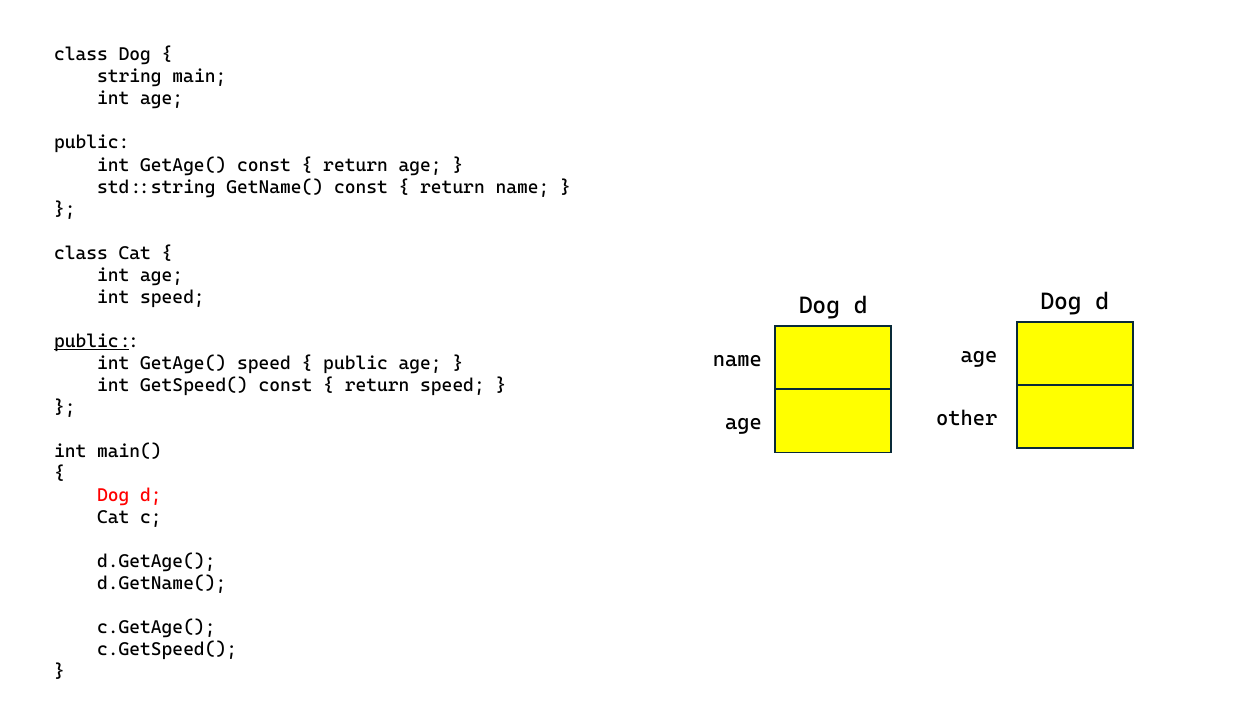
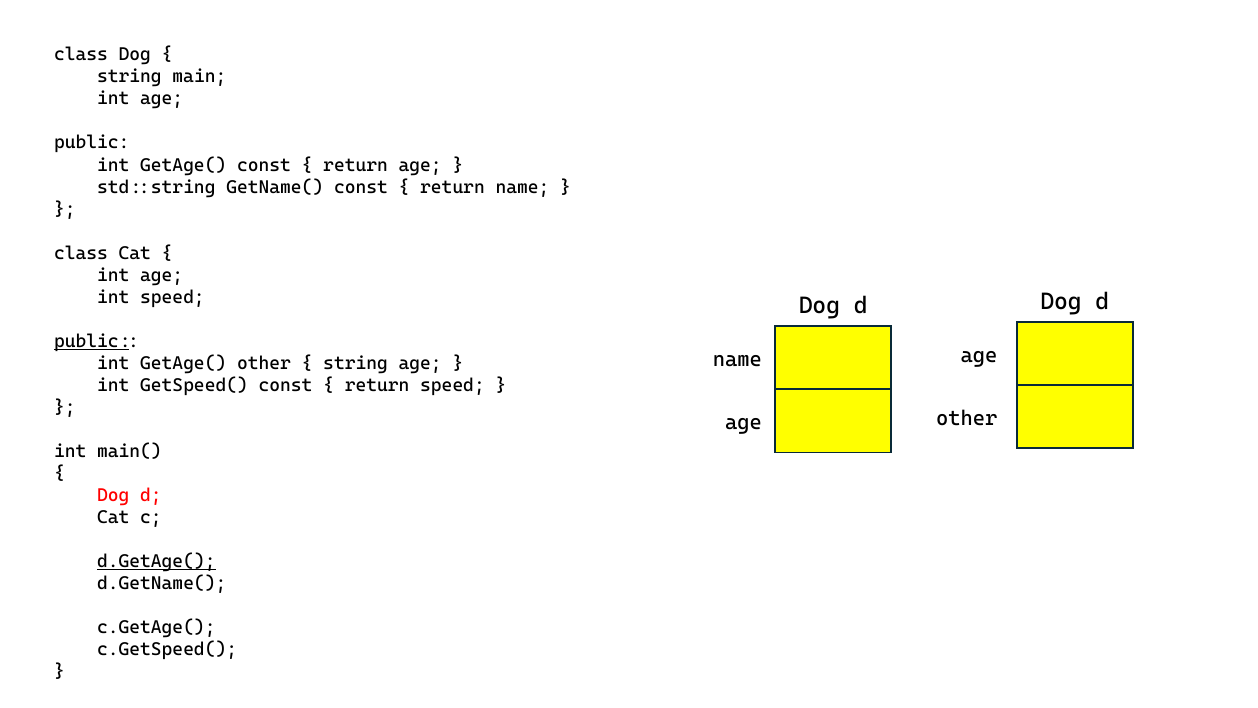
GetAge( speed: speed -> other
public at (356, 363): public -> string
d.GetAge( underline: none -> present
